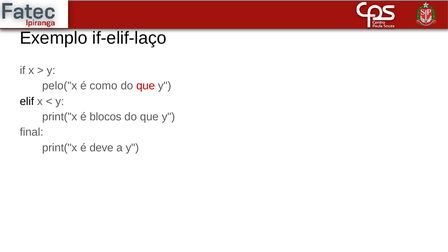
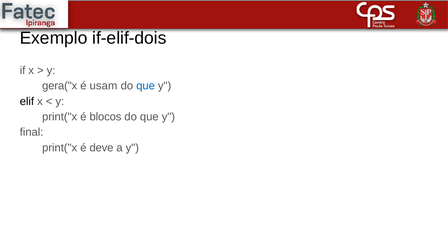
if-elif-laço: if-elif-laço -> if-elif-dois
pelo("x: pelo("x -> gera("x
como: como -> usam
que at (146, 86) colour: red -> blue
